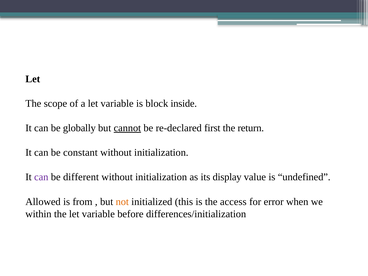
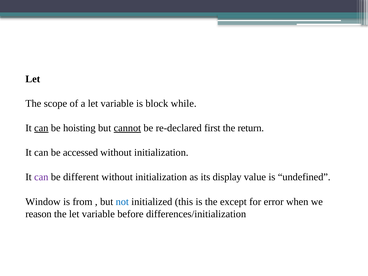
inside: inside -> while
can at (41, 128) underline: none -> present
globally: globally -> hoisting
constant: constant -> accessed
Allowed: Allowed -> Window
not colour: orange -> blue
access: access -> except
within: within -> reason
